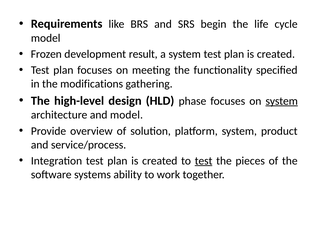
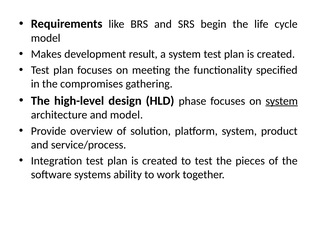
Frozen: Frozen -> Makes
modifications: modifications -> compromises
test at (204, 161) underline: present -> none
